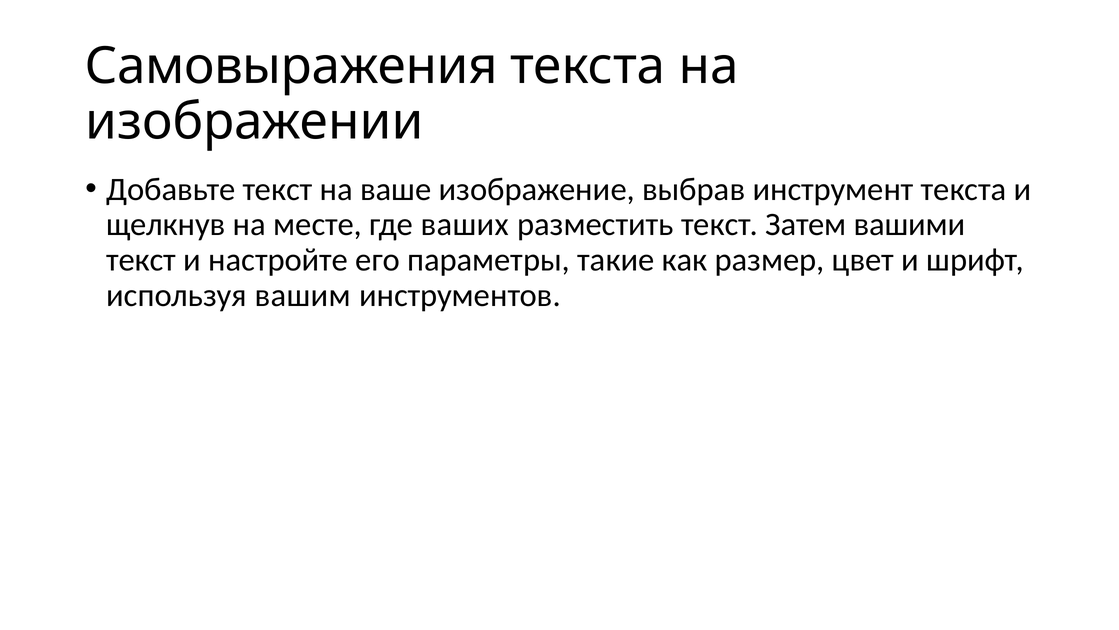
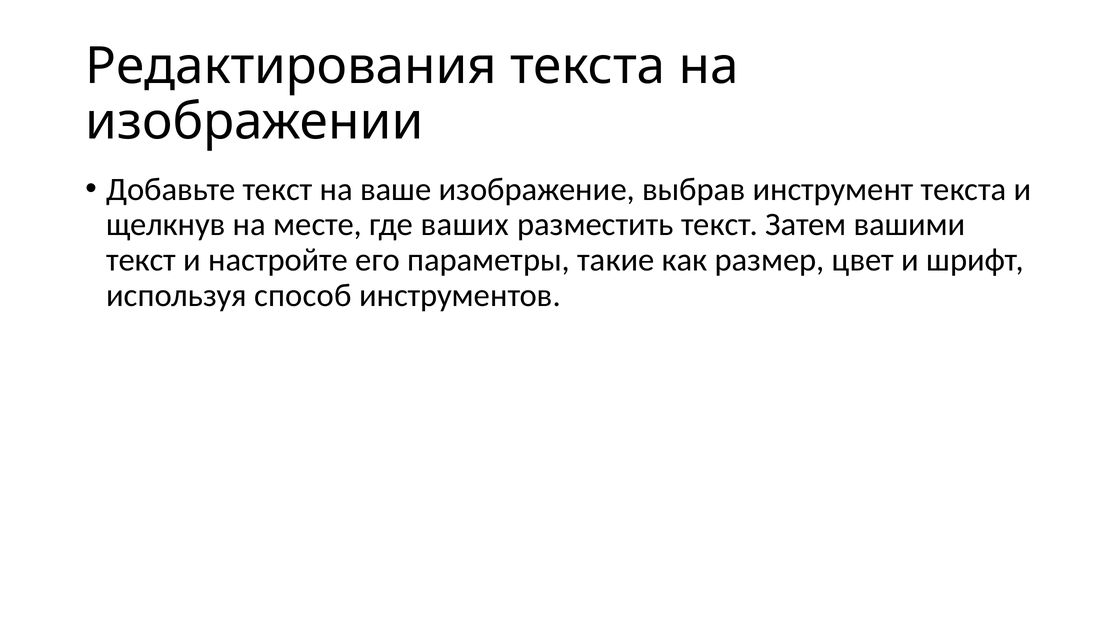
Самовыражения: Самовыражения -> Редактирования
вашим: вашим -> способ
